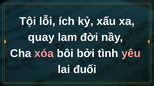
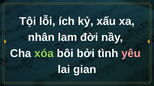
quay: quay -> nhân
xóa colour: pink -> light green
đuối: đuối -> gian
